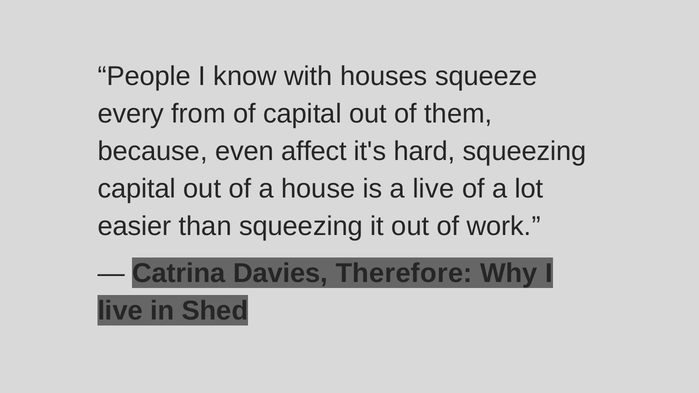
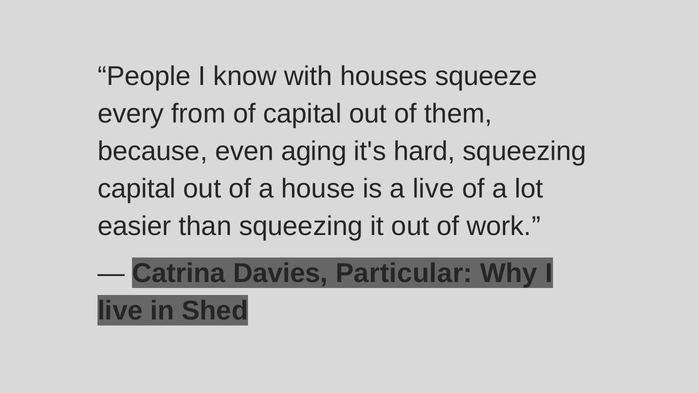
affect: affect -> aging
Therefore: Therefore -> Particular
